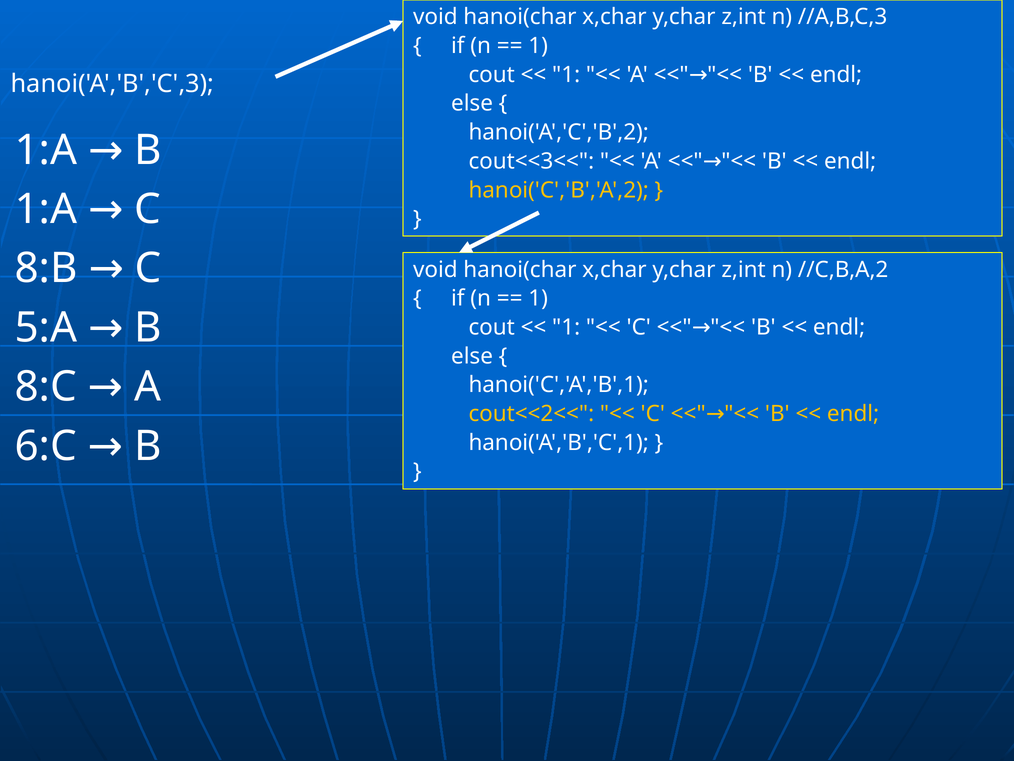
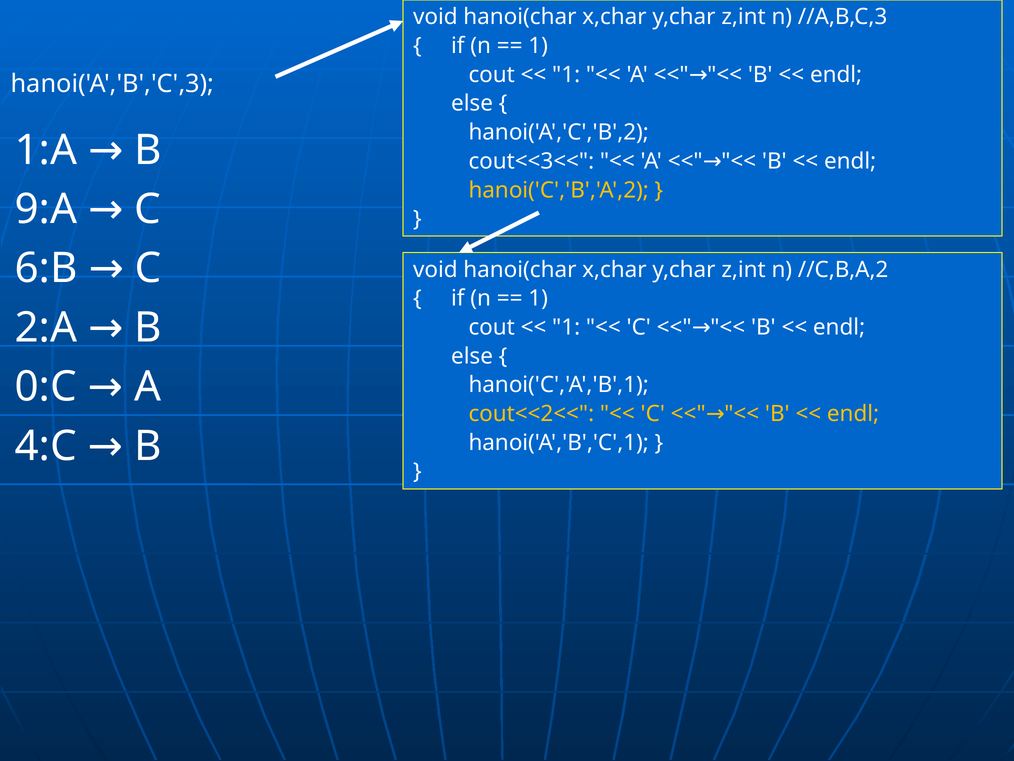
1:A at (46, 209): 1:A -> 9:A
8:B: 8:B -> 6:B
5:A: 5:A -> 2:A
8:C: 8:C -> 0:C
6:C: 6:C -> 4:C
